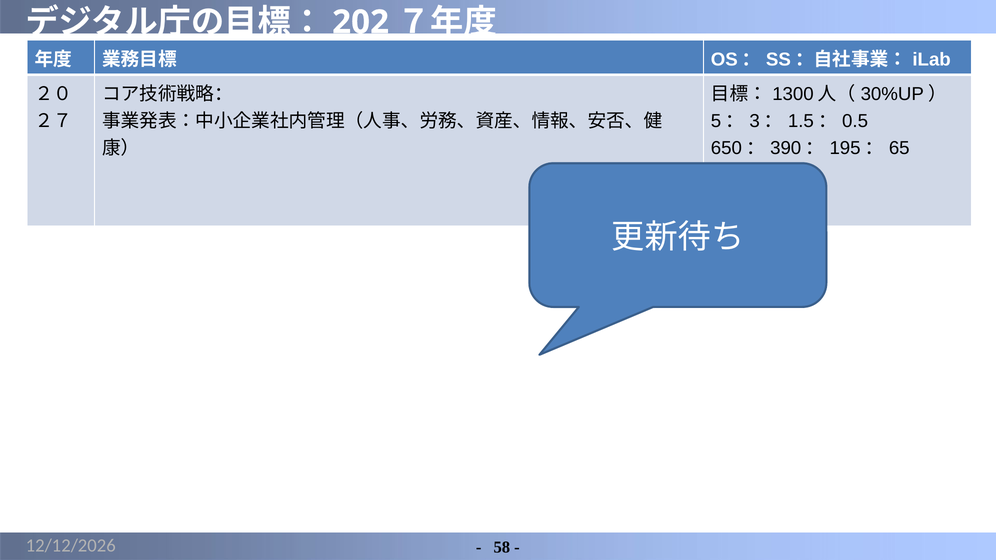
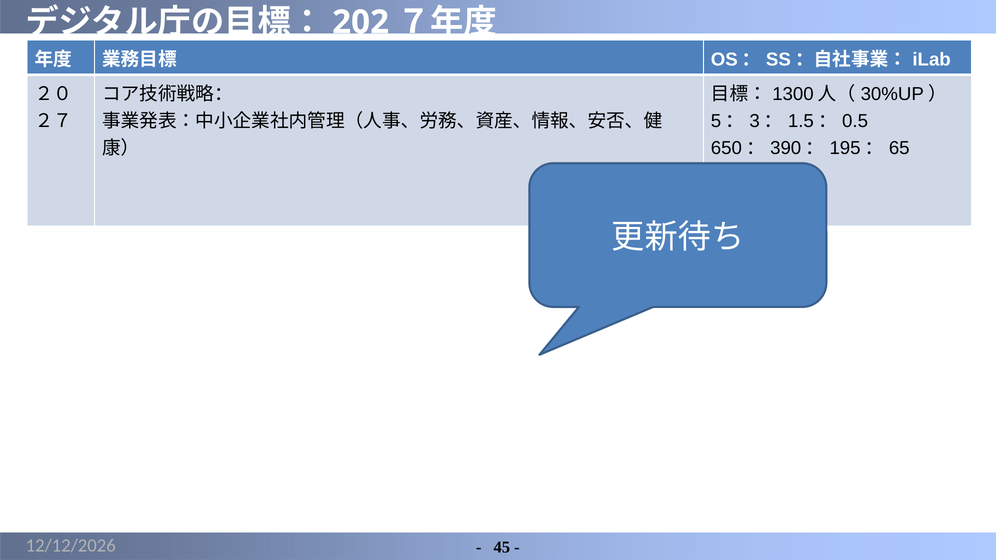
58: 58 -> 45
